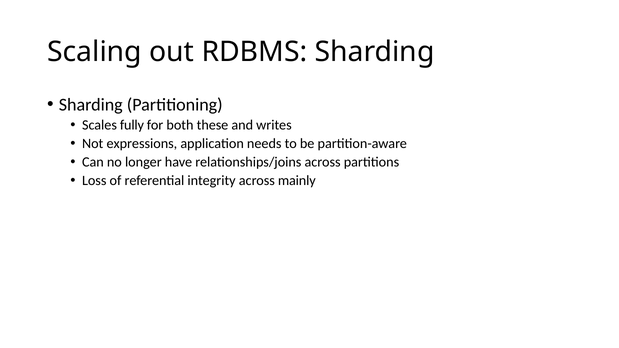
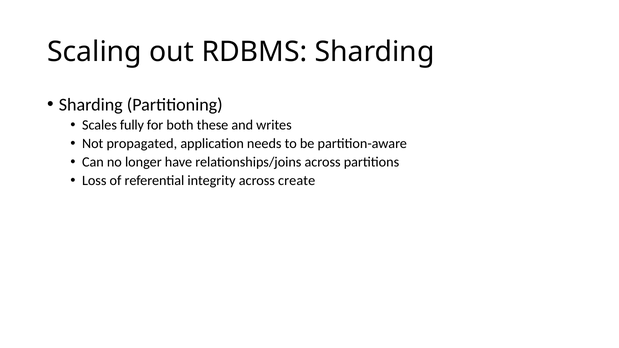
expressions: expressions -> propagated
mainly: mainly -> create
